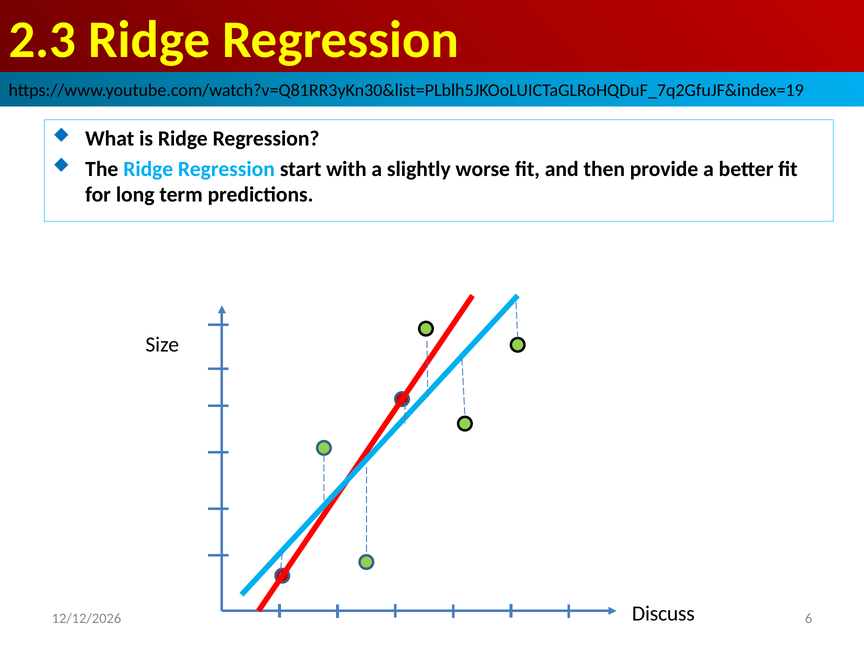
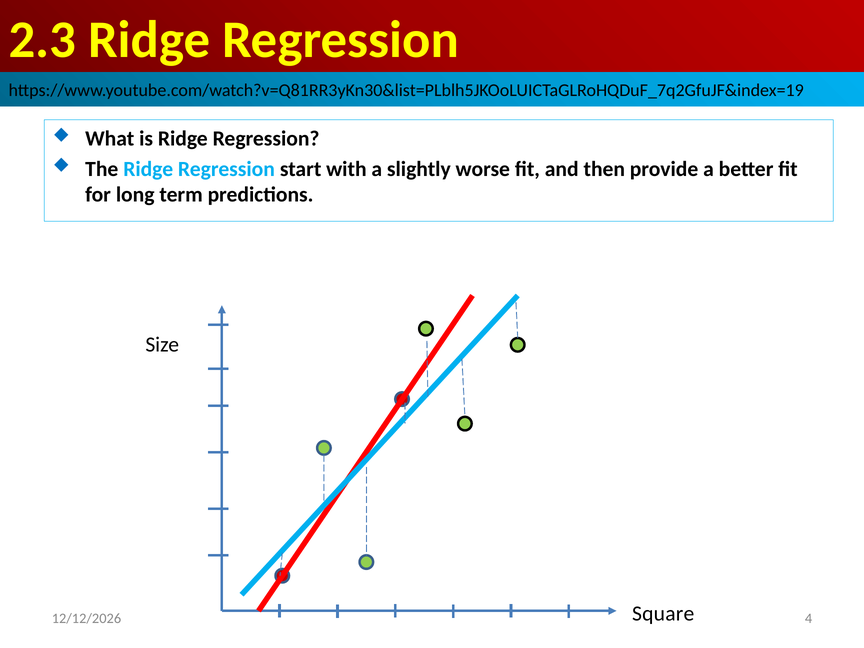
Discuss: Discuss -> Square
6: 6 -> 4
